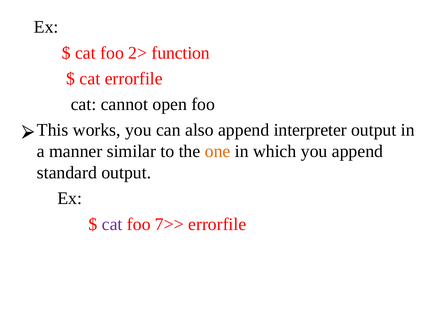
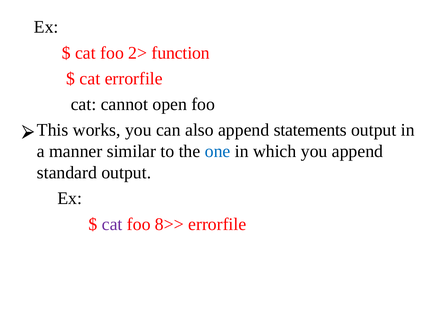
interpreter: interpreter -> statements
one colour: orange -> blue
7>>: 7>> -> 8>>
